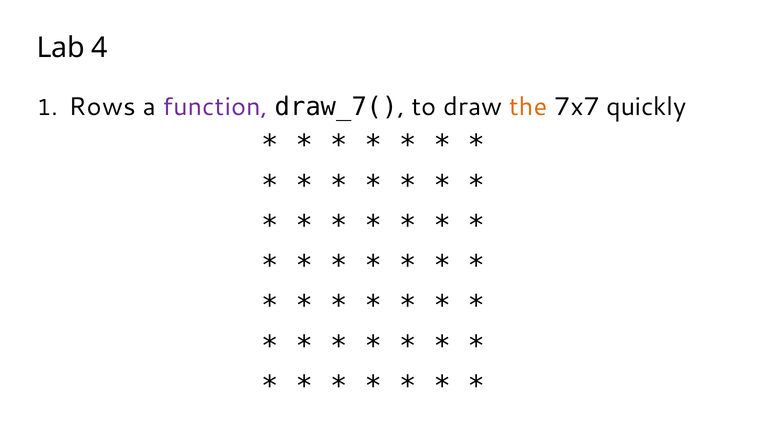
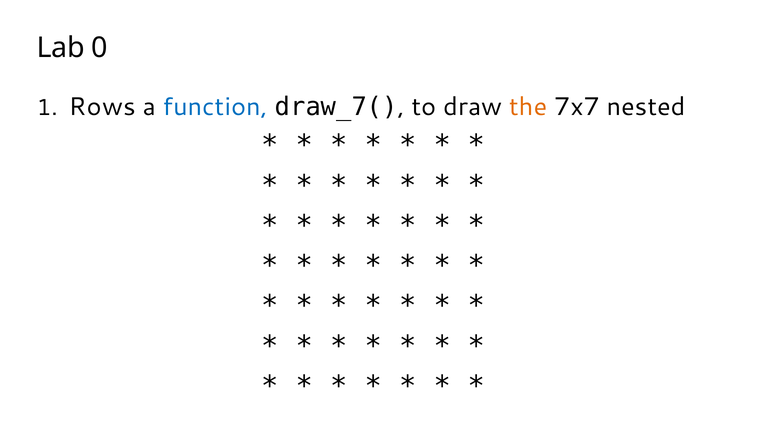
4: 4 -> 0
function colour: purple -> blue
quickly: quickly -> nested
